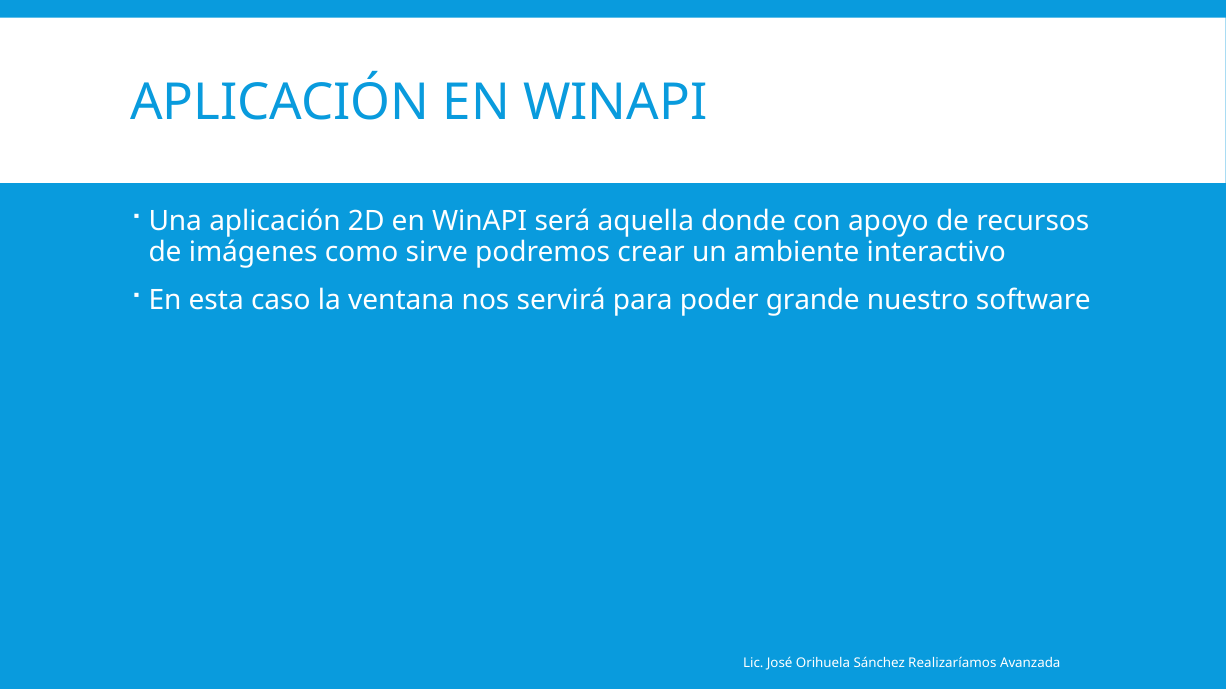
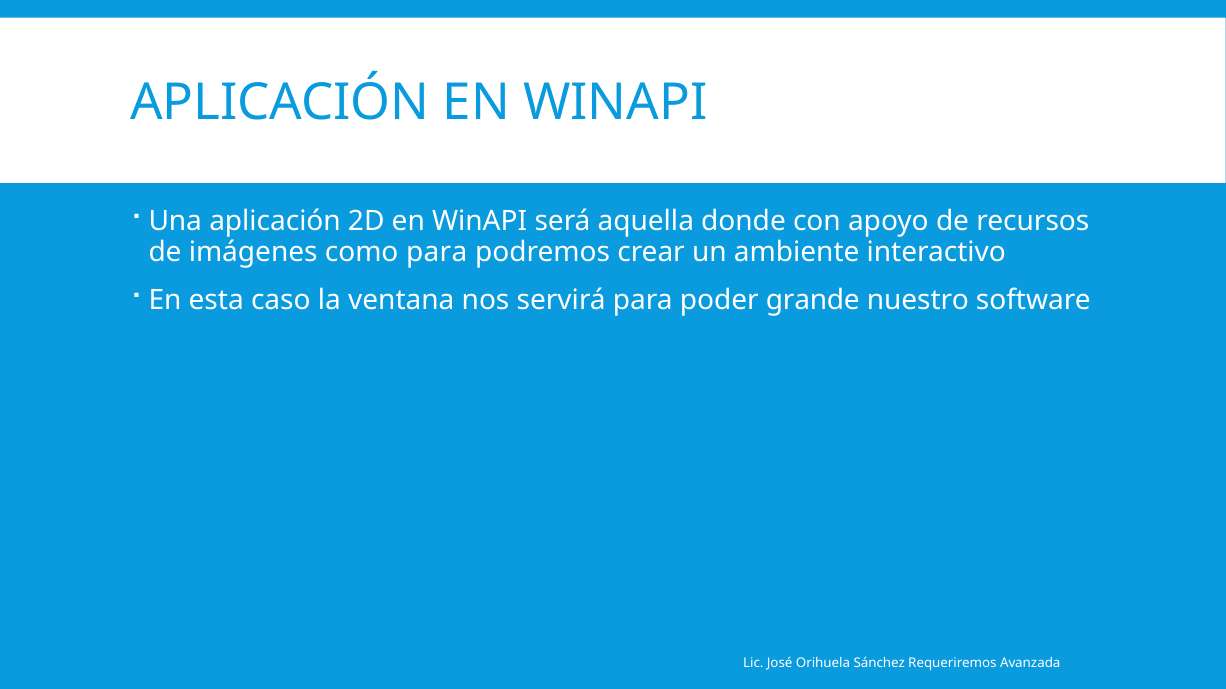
como sirve: sirve -> para
Realizaríamos: Realizaríamos -> Requeriremos
